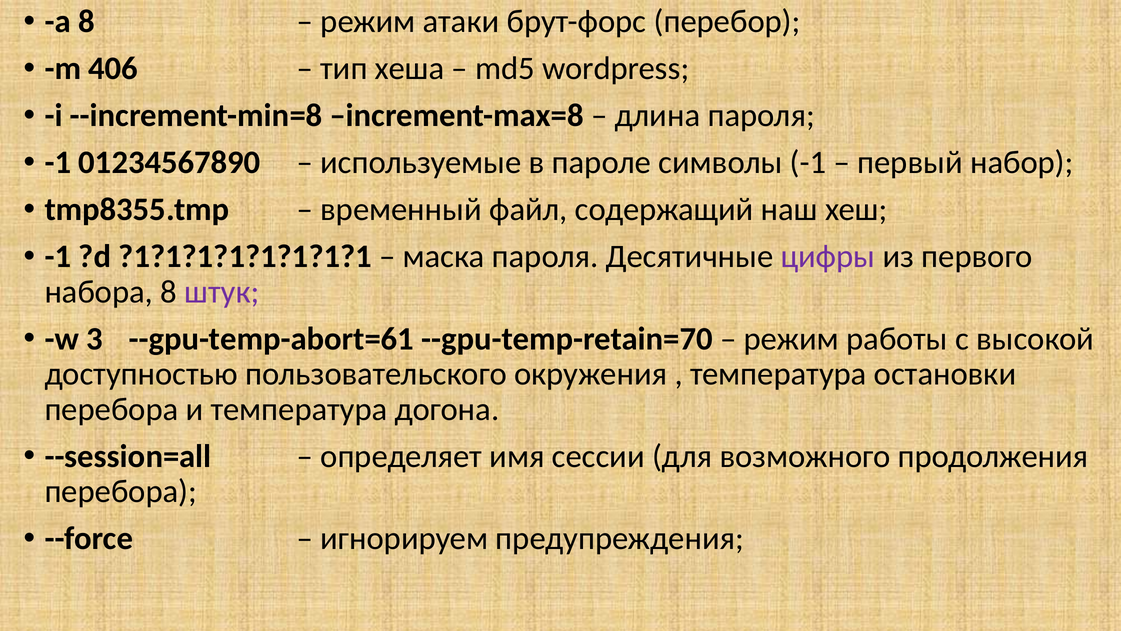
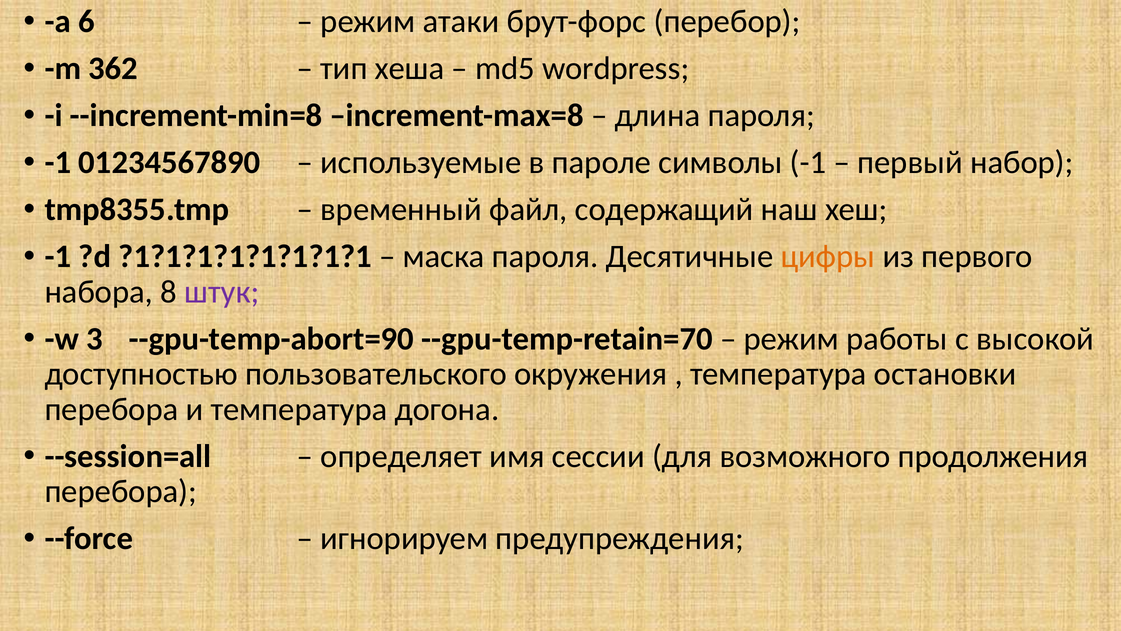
a 8: 8 -> 6
406: 406 -> 362
цифры colour: purple -> orange
--gpu-temp-abort=61: --gpu-temp-abort=61 -> --gpu-temp-abort=90
